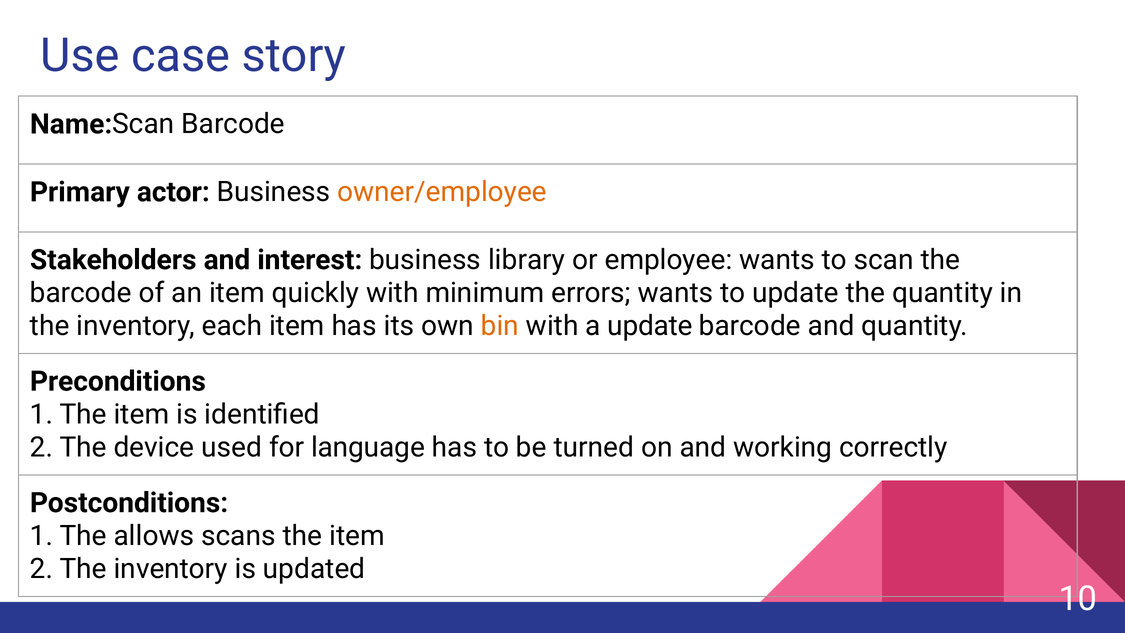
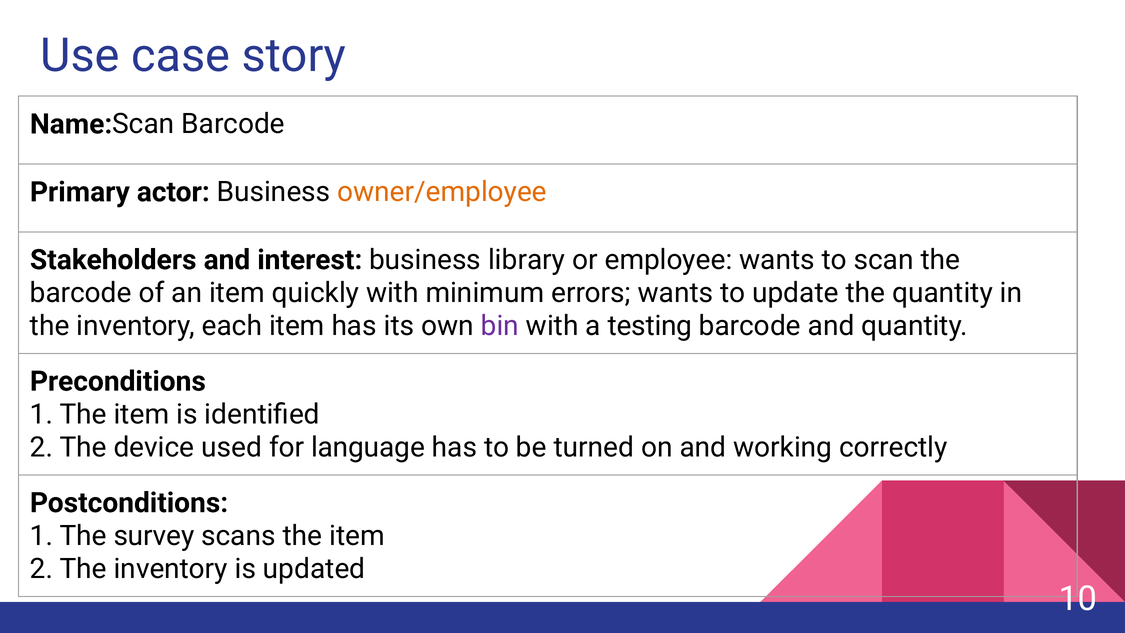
bin colour: orange -> purple
a update: update -> testing
allows: allows -> survey
